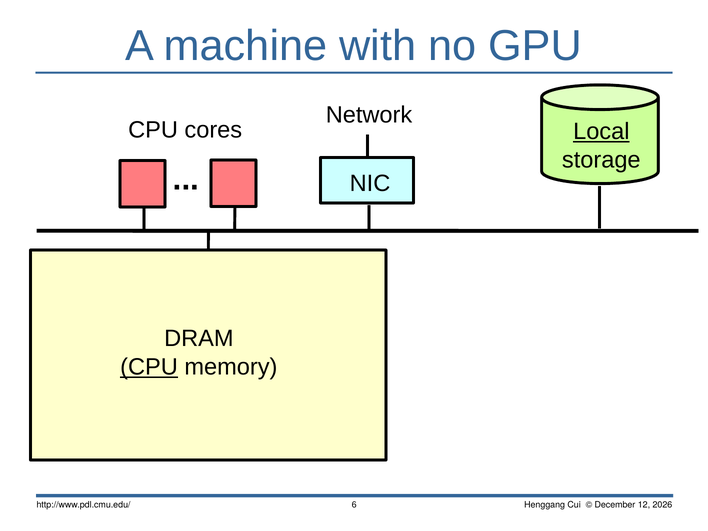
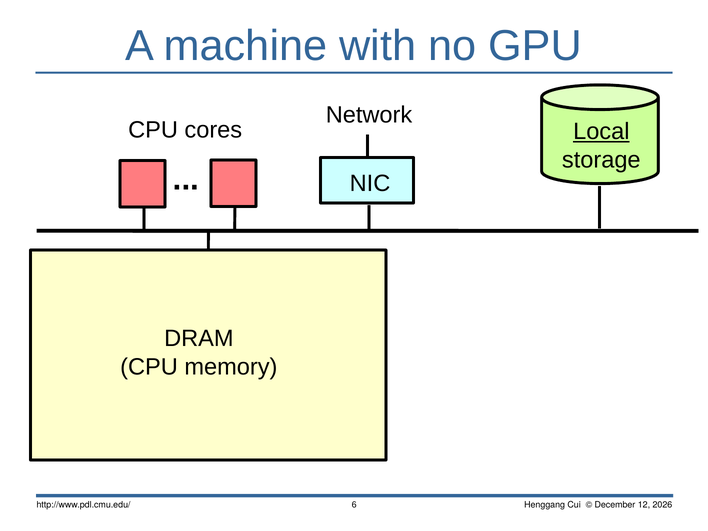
CPU at (149, 367) underline: present -> none
